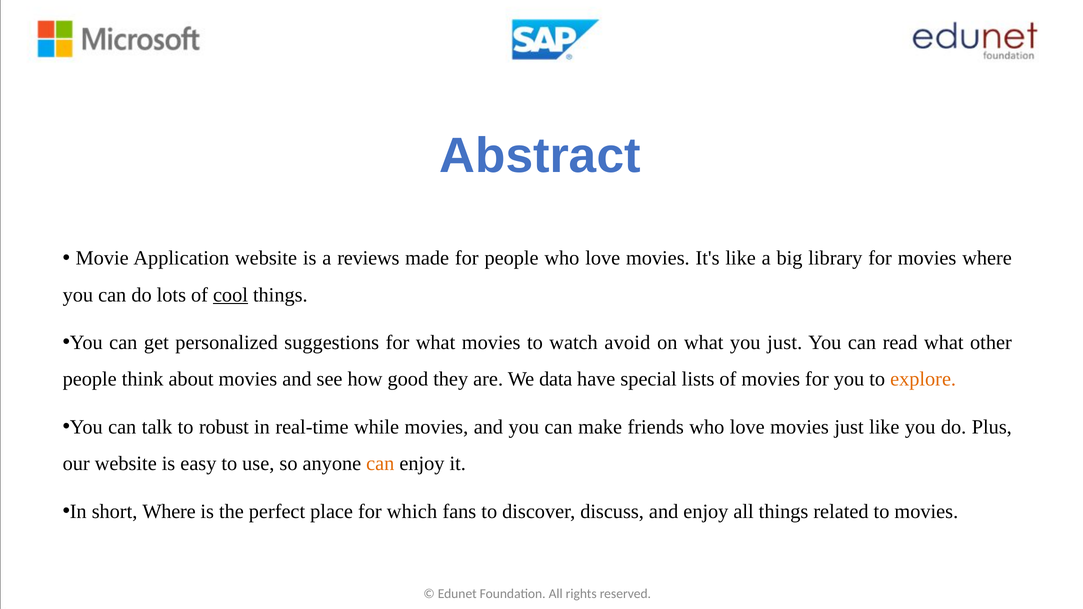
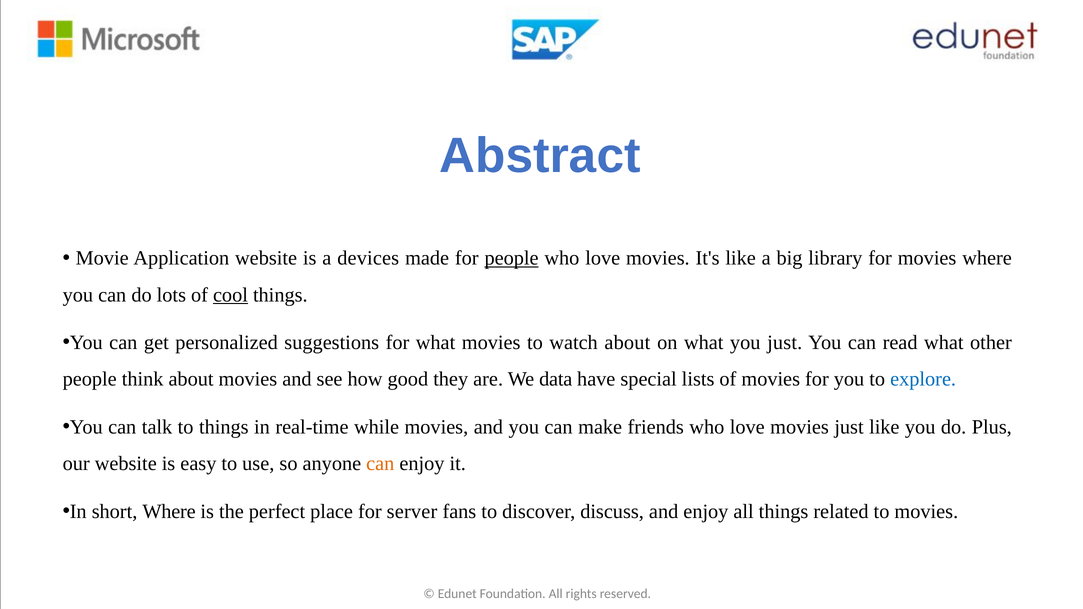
reviews: reviews -> devices
people at (512, 258) underline: none -> present
watch avoid: avoid -> about
explore colour: orange -> blue
to robust: robust -> things
which: which -> server
